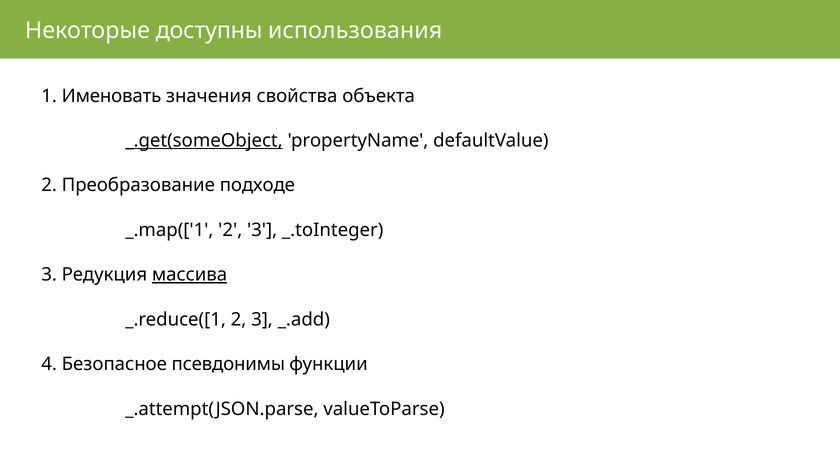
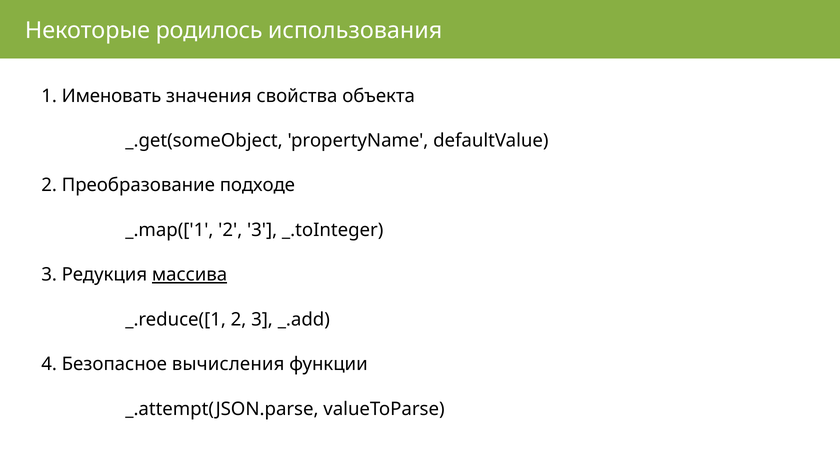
доступны: доступны -> родилось
_.get(someObject underline: present -> none
псевдонимы: псевдонимы -> вычисления
